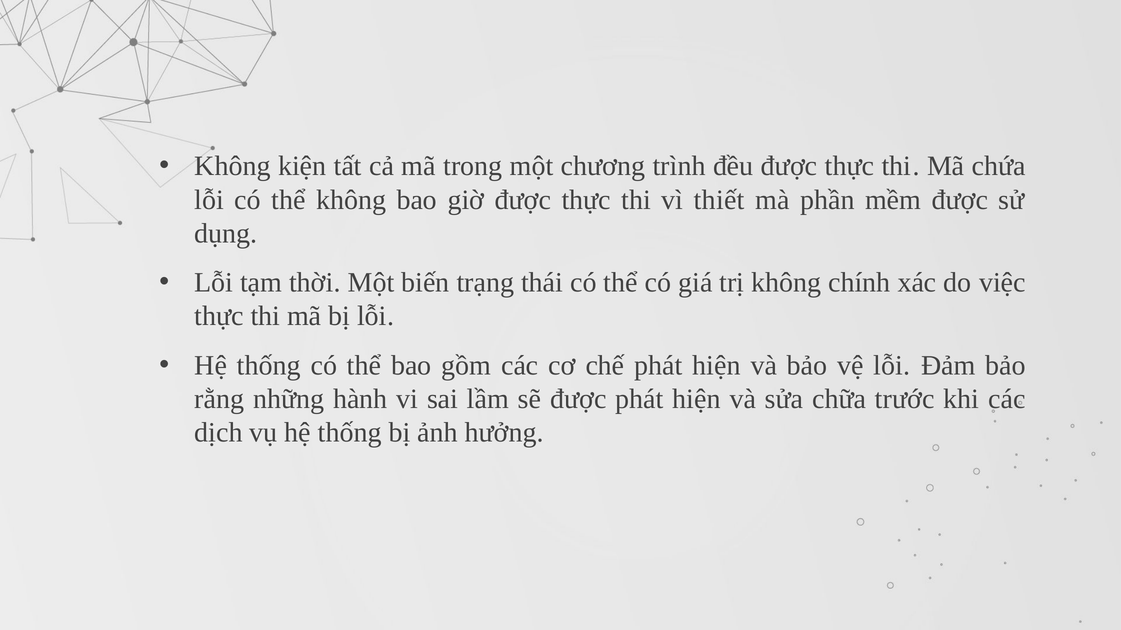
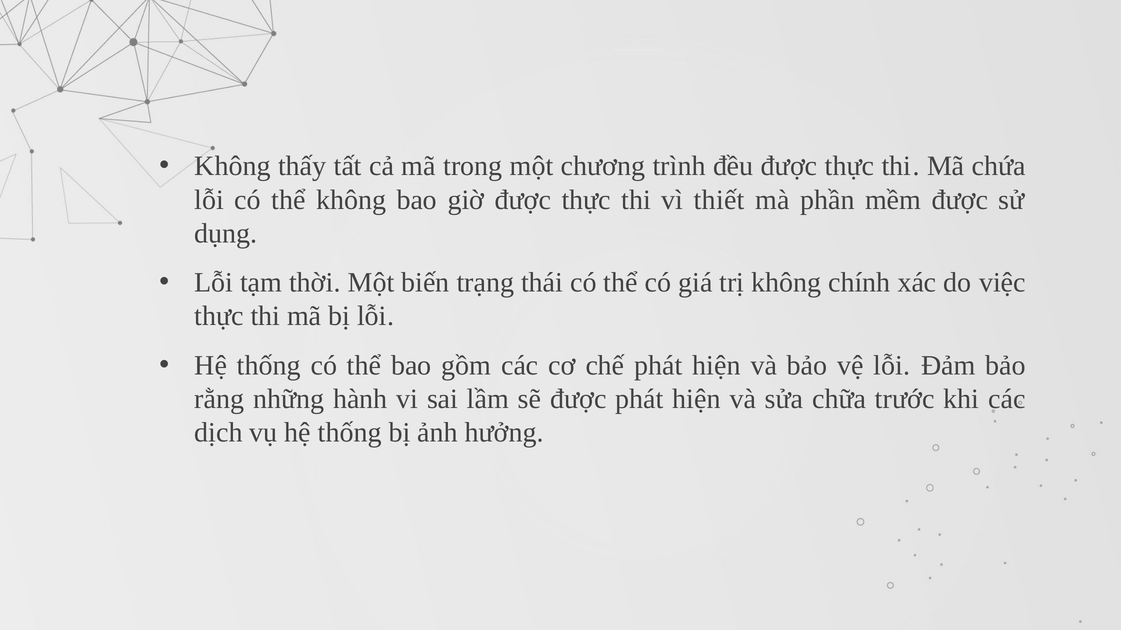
kiện: kiện -> thấy
